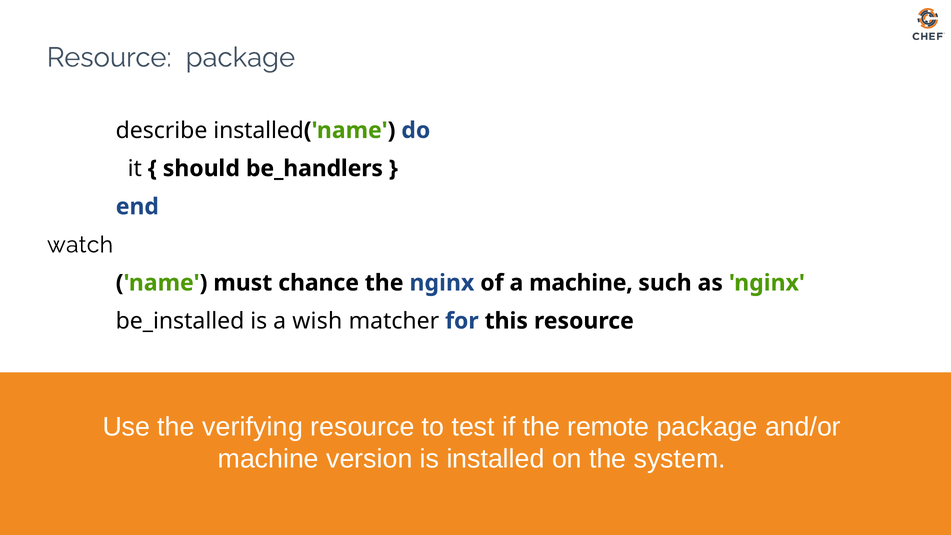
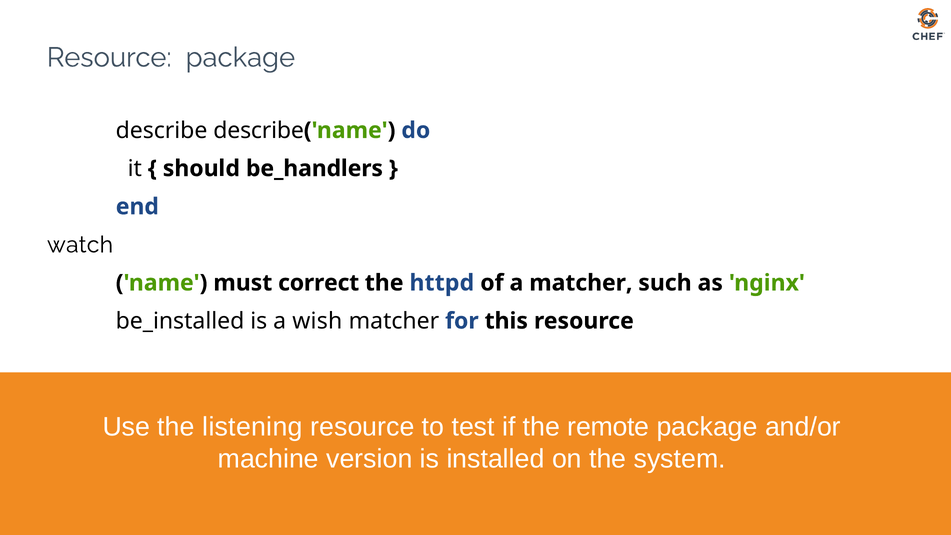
describe installed: installed -> describe
chance: chance -> correct
the nginx: nginx -> httpd
a machine: machine -> matcher
verifying: verifying -> listening
